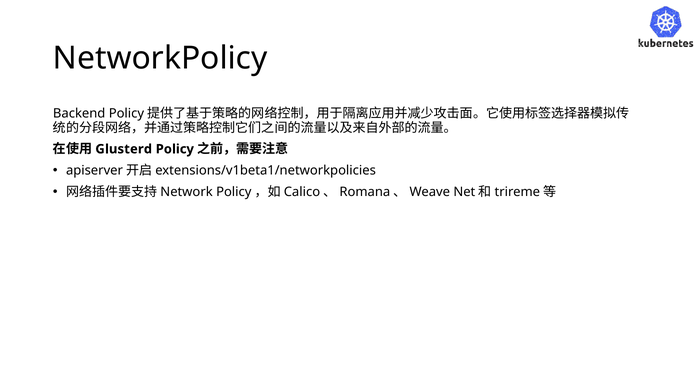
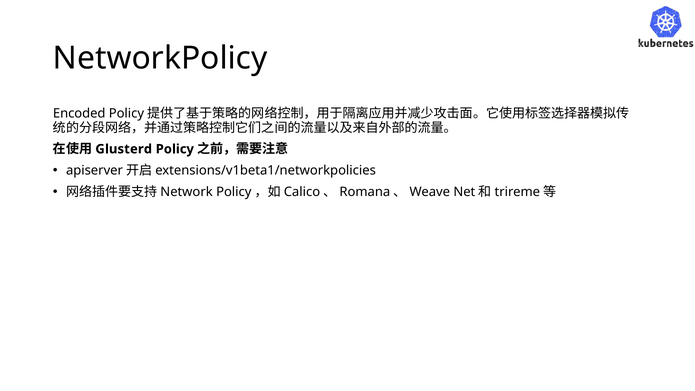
Backend: Backend -> Encoded
